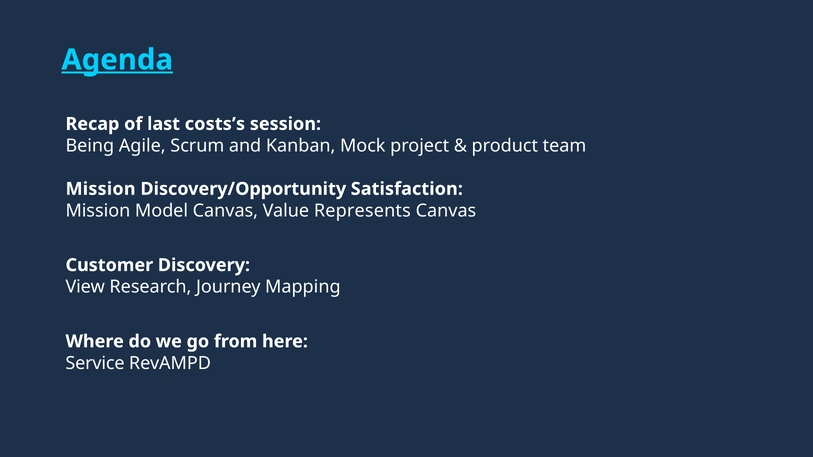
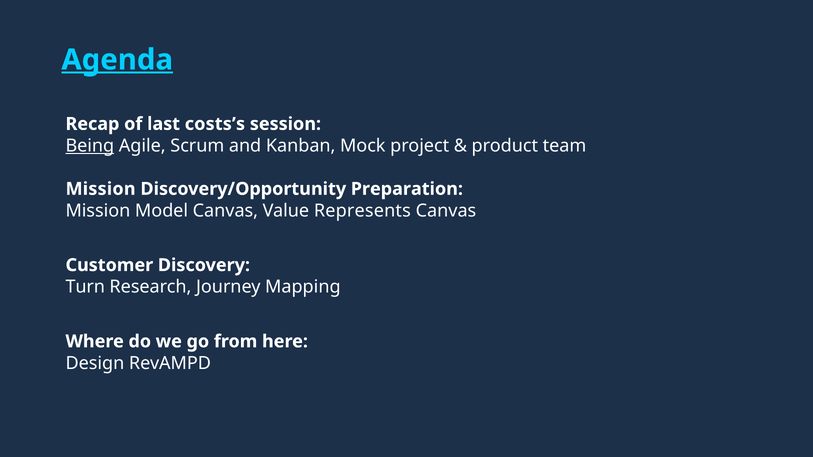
Being underline: none -> present
Satisfaction: Satisfaction -> Preparation
View: View -> Turn
Service: Service -> Design
